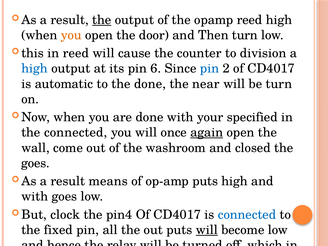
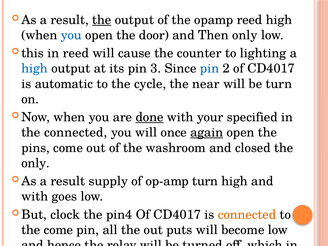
you at (71, 35) colour: orange -> blue
Then turn: turn -> only
division: division -> lighting
6: 6 -> 3
the done: done -> cycle
done at (149, 117) underline: none -> present
wall: wall -> pins
goes at (36, 163): goes -> only
means: means -> supply
op-amp puts: puts -> turn
connected at (247, 215) colour: blue -> orange
the fixed: fixed -> come
will at (207, 230) underline: present -> none
